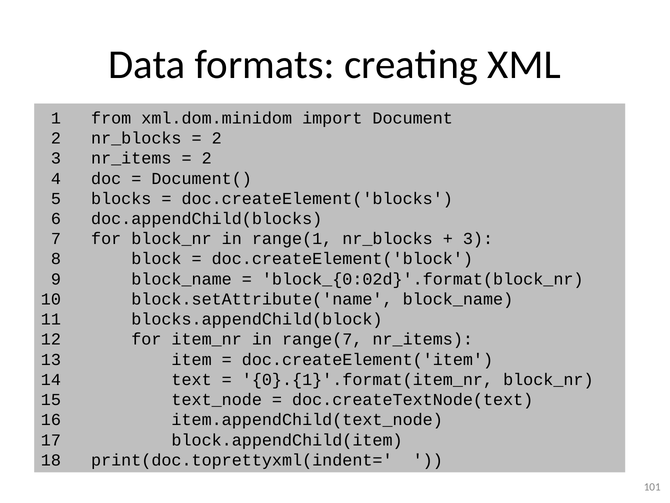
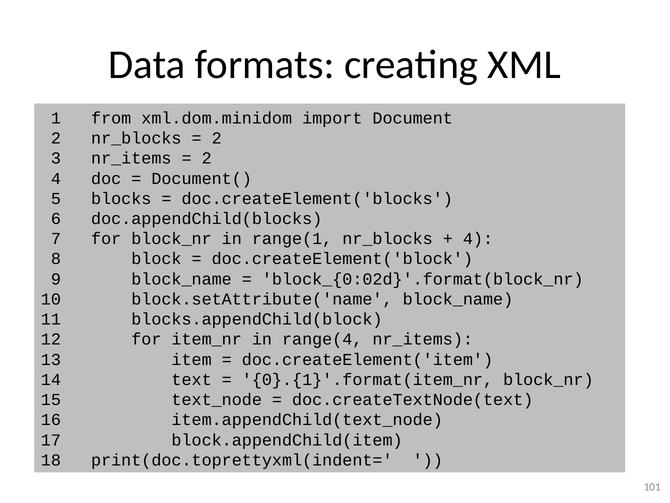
3 at (478, 239): 3 -> 4
range(7: range(7 -> range(4
